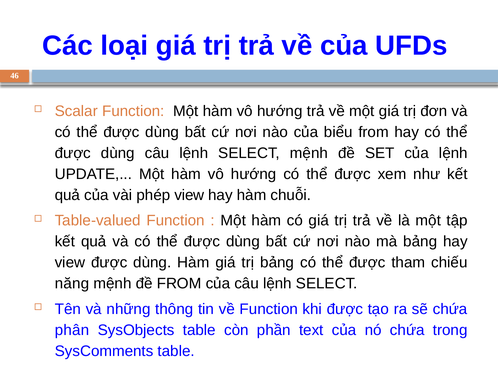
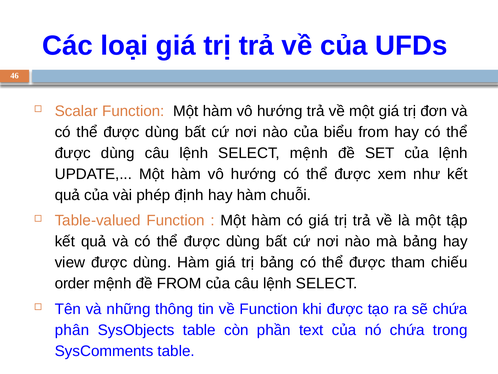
phép view: view -> định
năng: năng -> order
